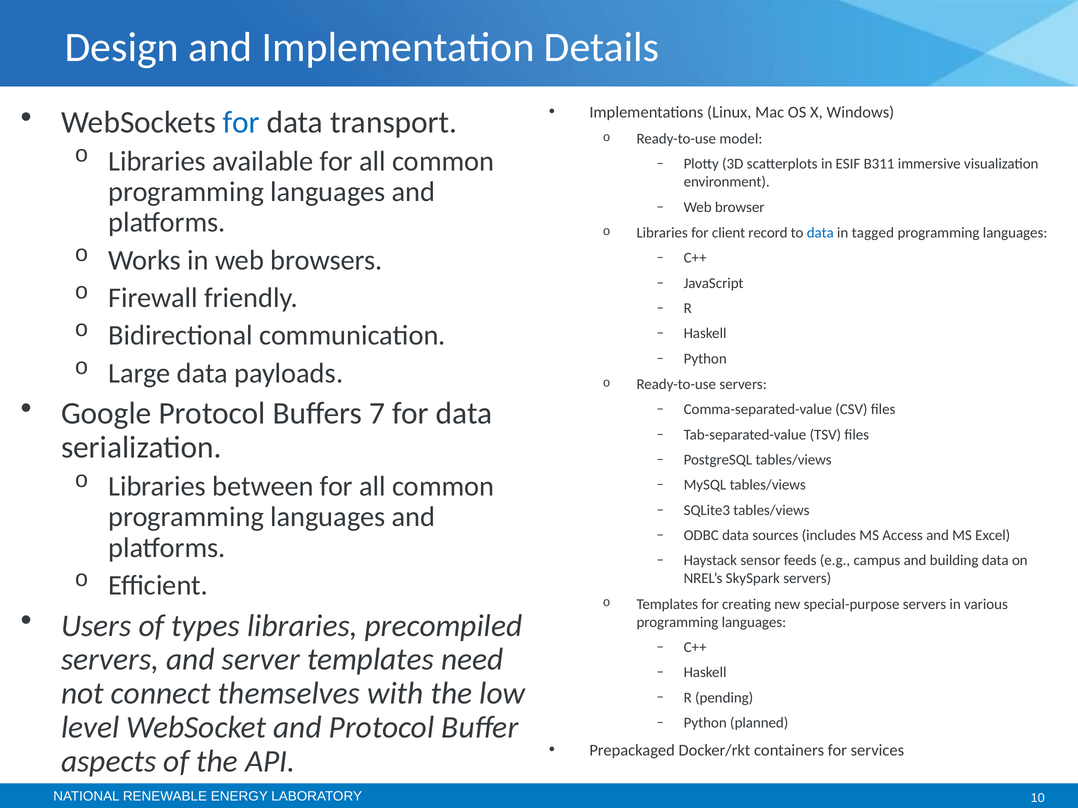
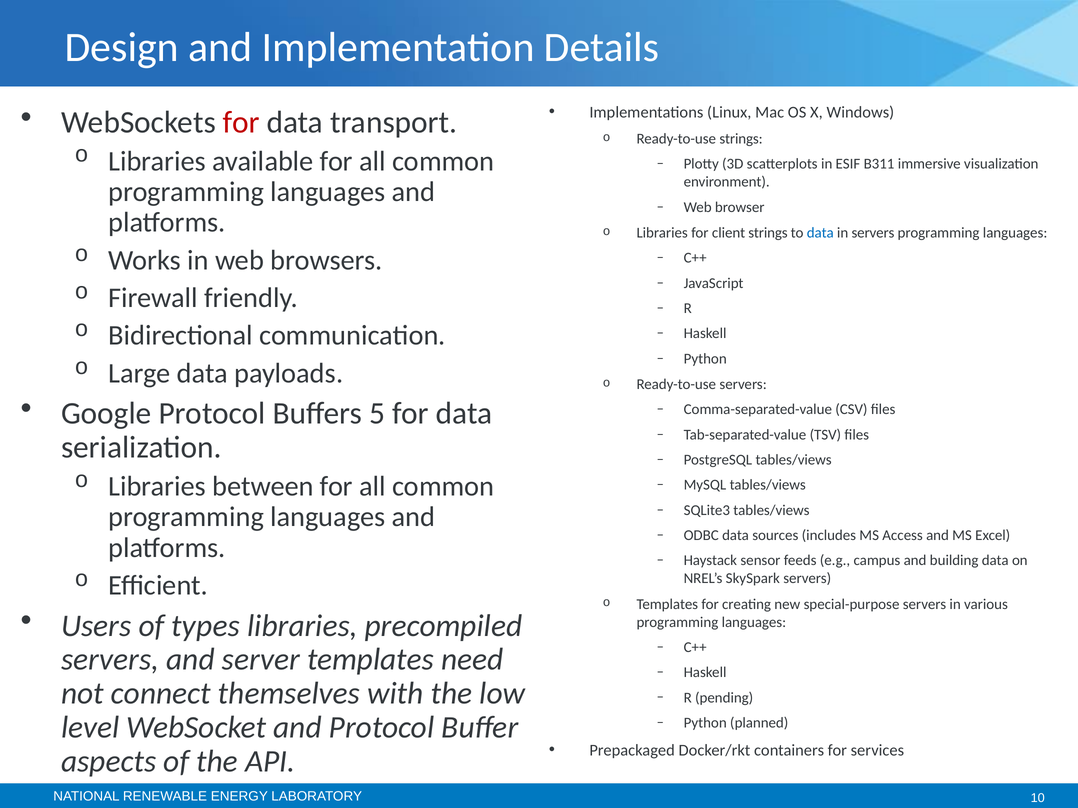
for at (241, 122) colour: blue -> red
Ready-to-use model: model -> strings
client record: record -> strings
in tagged: tagged -> servers
7: 7 -> 5
